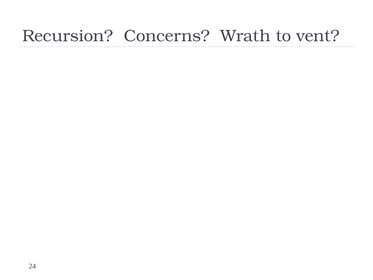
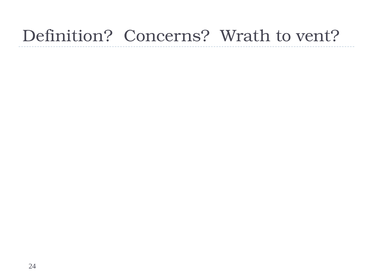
Recursion: Recursion -> Definition
